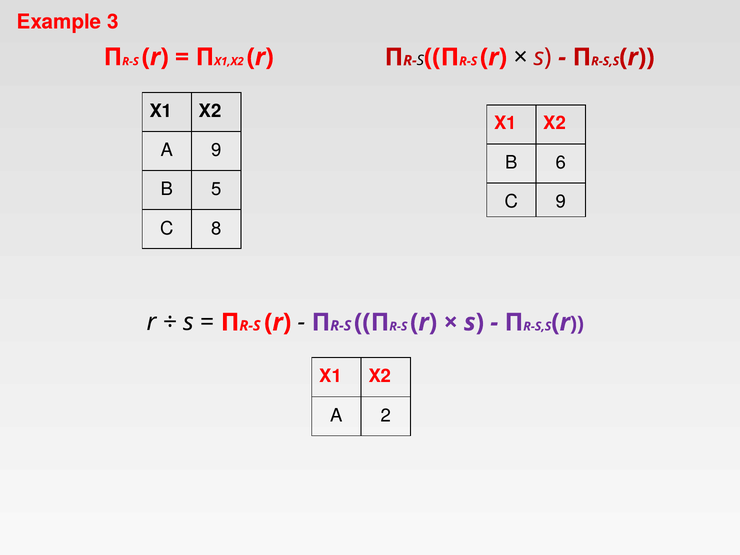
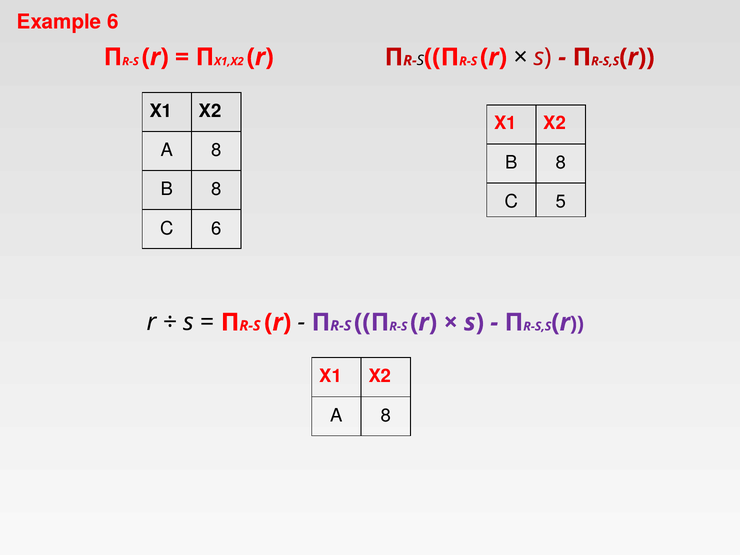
Example 3: 3 -> 6
9 at (216, 150): 9 -> 8
6 at (561, 163): 6 -> 8
5 at (216, 189): 5 -> 8
C 9: 9 -> 5
C 8: 8 -> 6
2 at (386, 416): 2 -> 8
